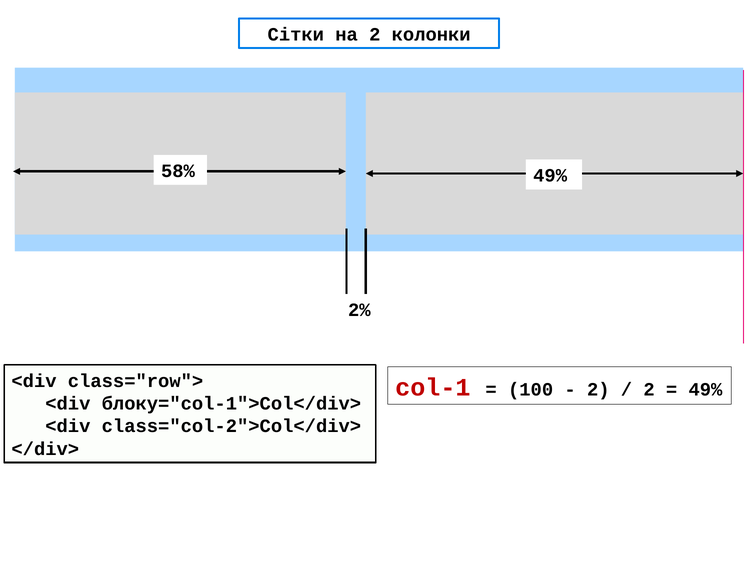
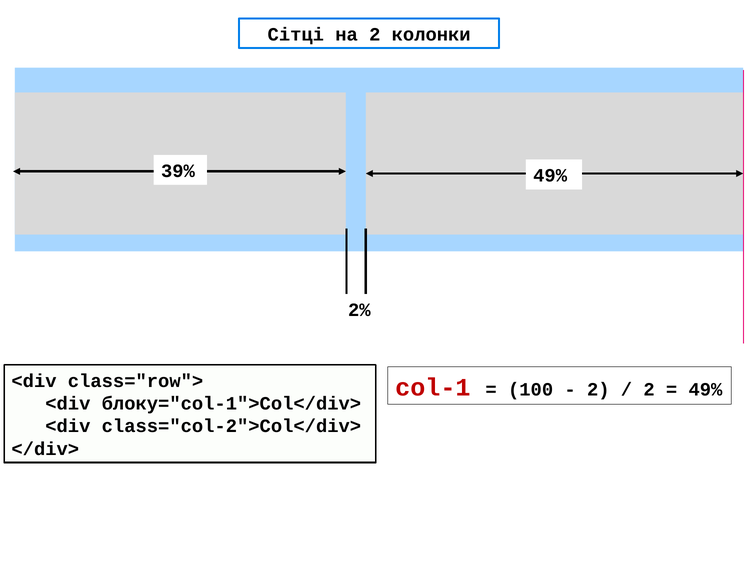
Сітки: Сітки -> Сітці
58%: 58% -> 39%
